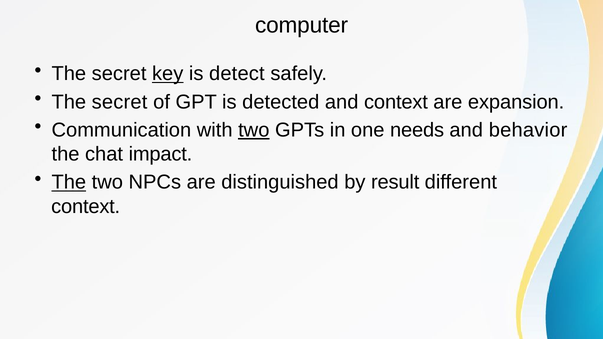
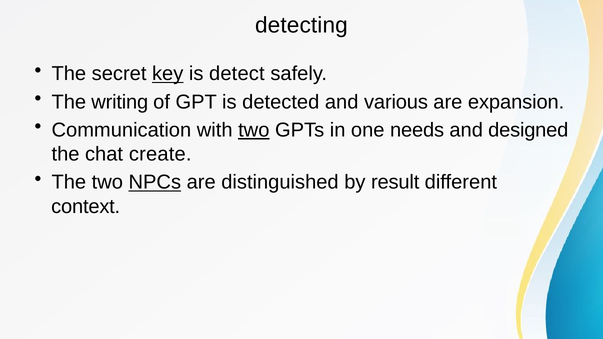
computer: computer -> detecting
secret at (120, 102): secret -> writing
and context: context -> various
behavior: behavior -> designed
impact: impact -> create
The at (69, 182) underline: present -> none
NPCs underline: none -> present
